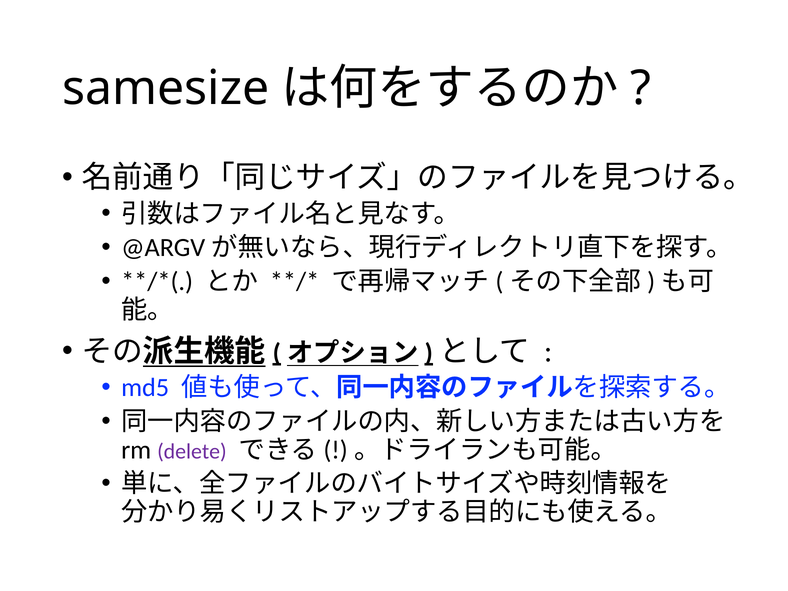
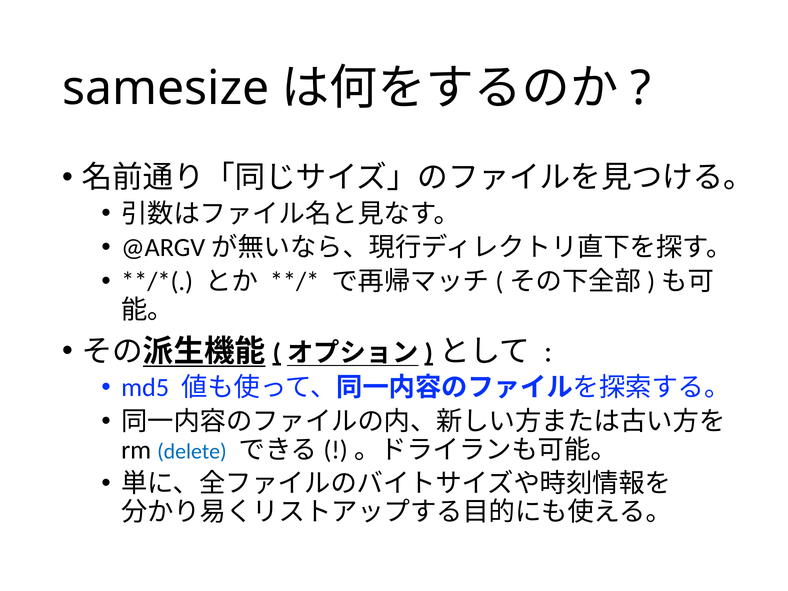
delete colour: purple -> blue
